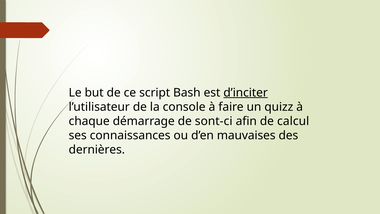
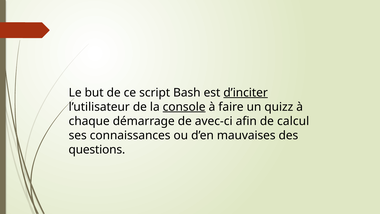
console underline: none -> present
sont-ci: sont-ci -> avec-ci
dernières: dernières -> questions
